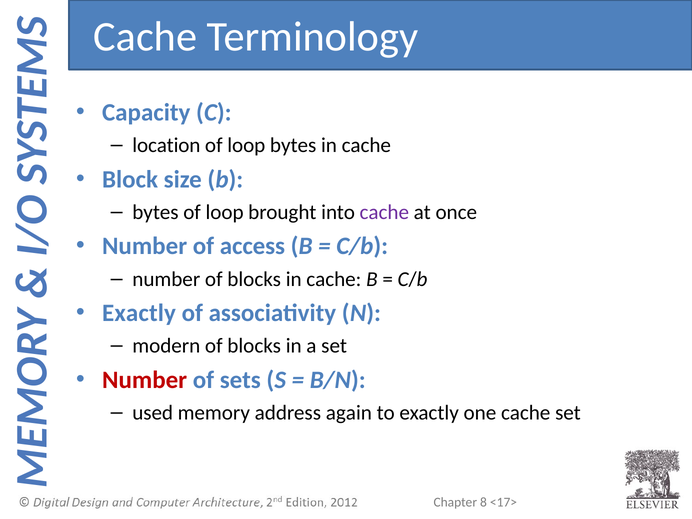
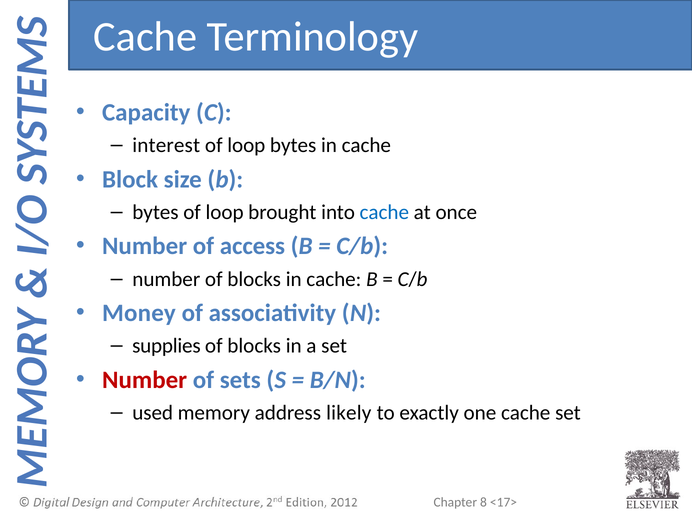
location: location -> interest
cache at (384, 212) colour: purple -> blue
Exactly at (139, 313): Exactly -> Money
modern: modern -> supplies
again: again -> likely
